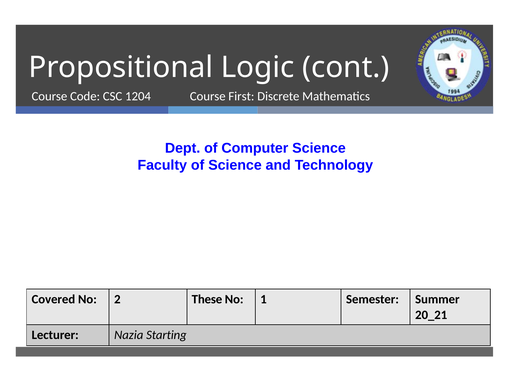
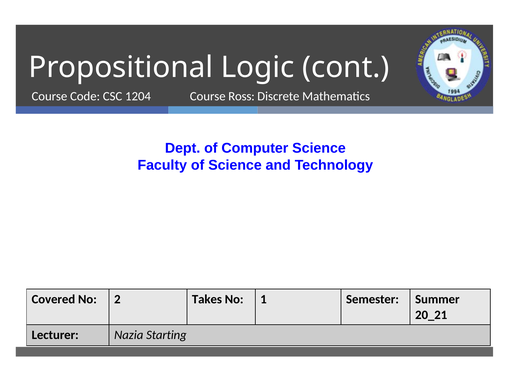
First: First -> Ross
These: These -> Takes
